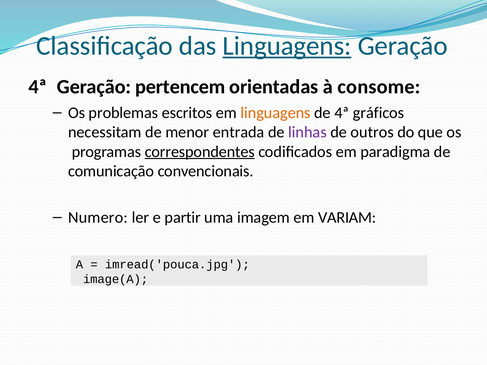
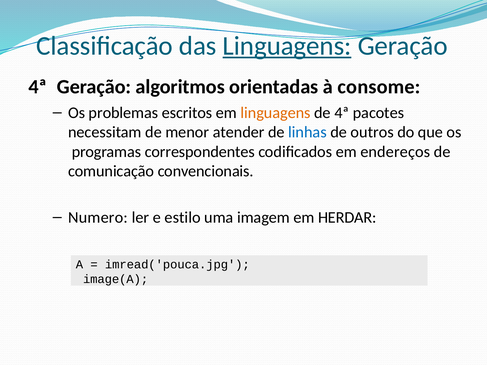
pertencem: pertencem -> algoritmos
gráficos: gráficos -> pacotes
entrada: entrada -> atender
linhas colour: purple -> blue
correspondentes underline: present -> none
paradigma: paradigma -> endereços
partir: partir -> estilo
VARIAM: VARIAM -> HERDAR
